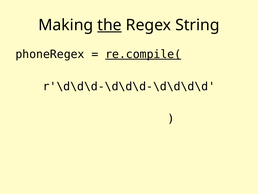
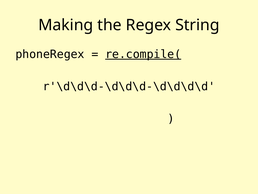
the underline: present -> none
